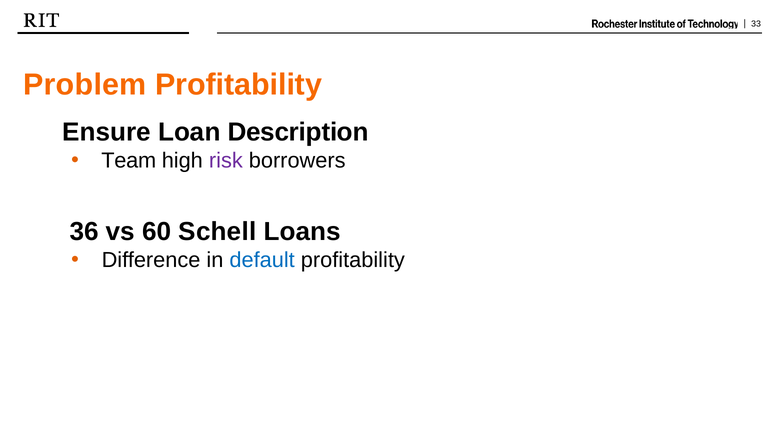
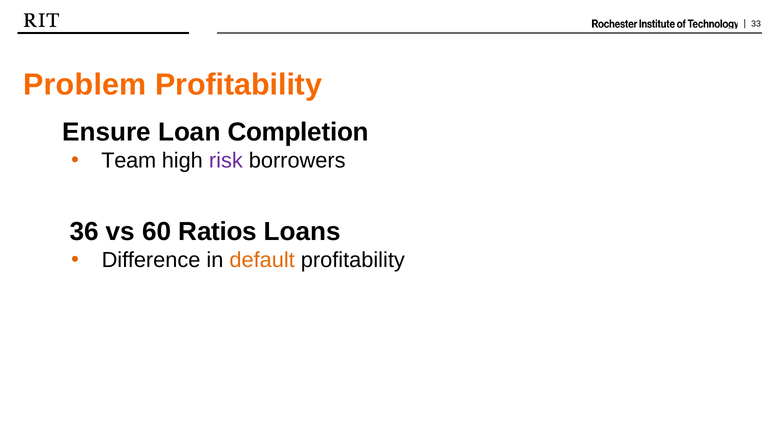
Description: Description -> Completion
Schell: Schell -> Ratios
default colour: blue -> orange
